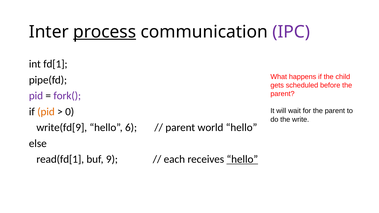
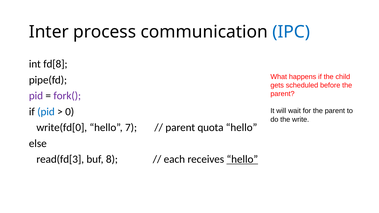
process underline: present -> none
IPC colour: purple -> blue
fd[1: fd[1 -> fd[8
pid at (46, 112) colour: orange -> blue
write(fd[9: write(fd[9 -> write(fd[0
6: 6 -> 7
world: world -> quota
read(fd[1: read(fd[1 -> read(fd[3
9: 9 -> 8
